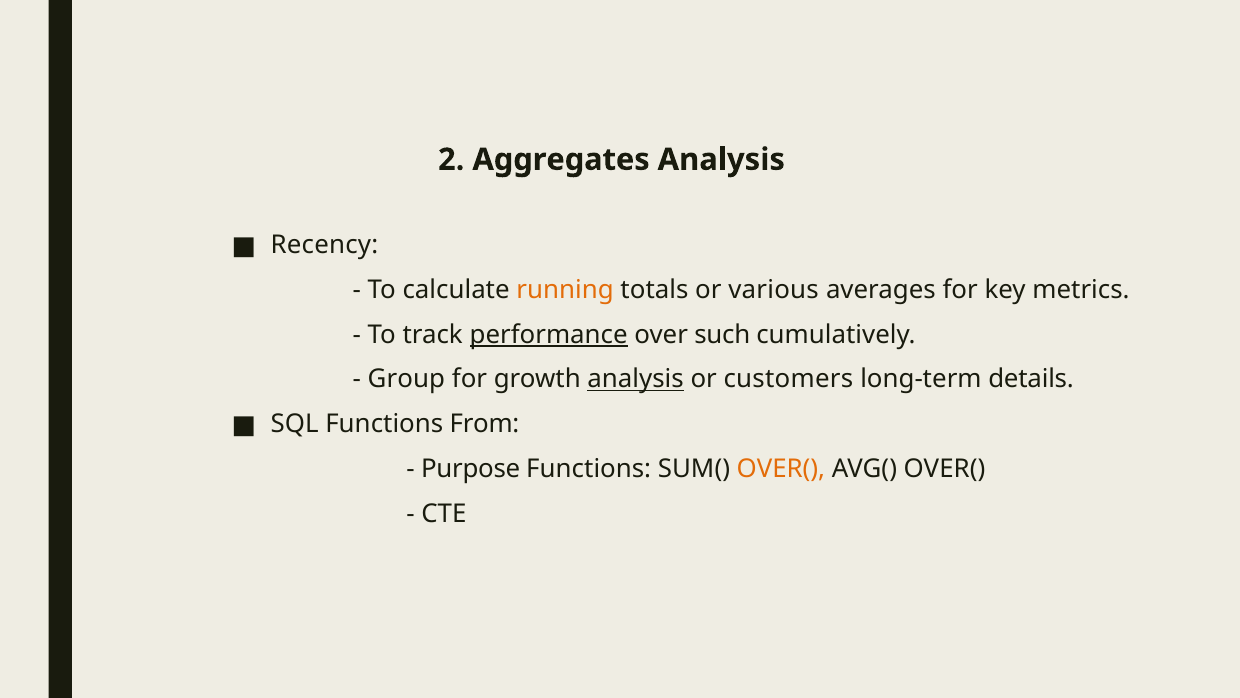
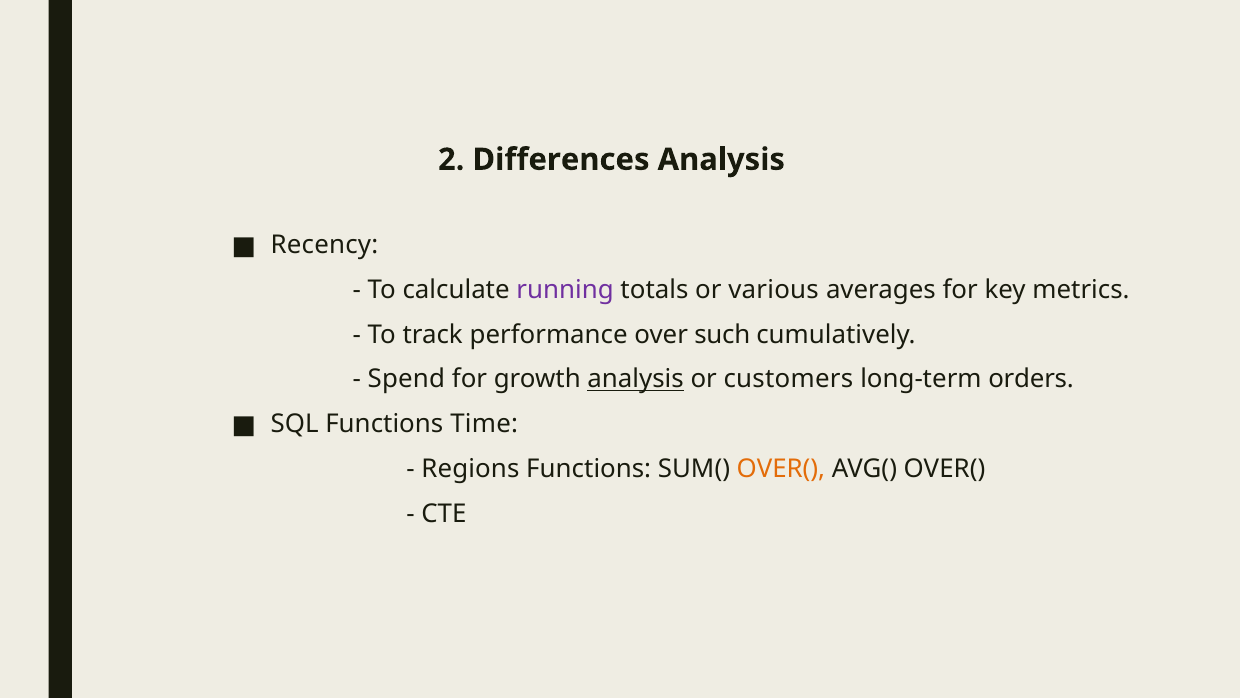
Aggregates: Aggregates -> Differences
running colour: orange -> purple
performance underline: present -> none
Group: Group -> Spend
details: details -> orders
From: From -> Time
Purpose: Purpose -> Regions
